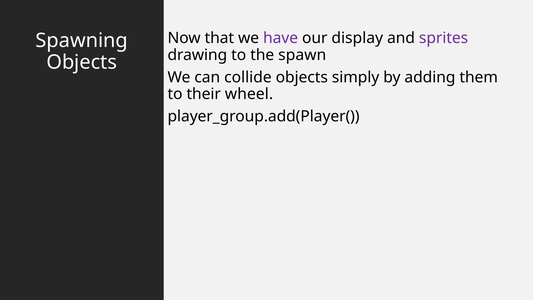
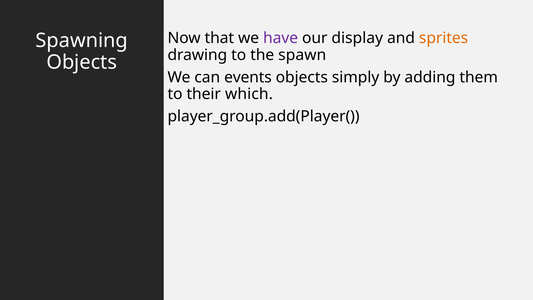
sprites colour: purple -> orange
collide: collide -> events
wheel: wheel -> which
